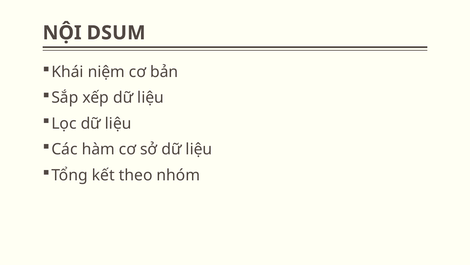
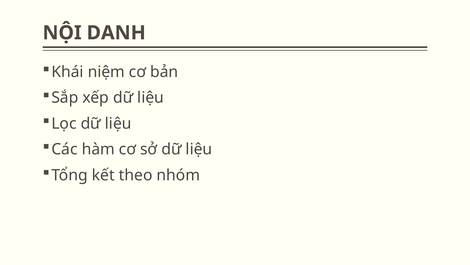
DSUM: DSUM -> DANH
